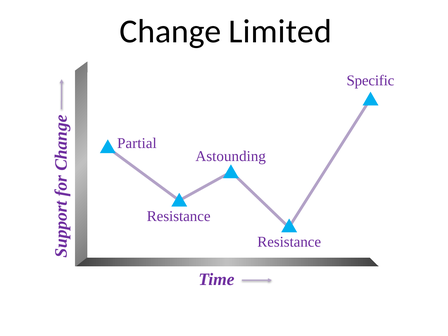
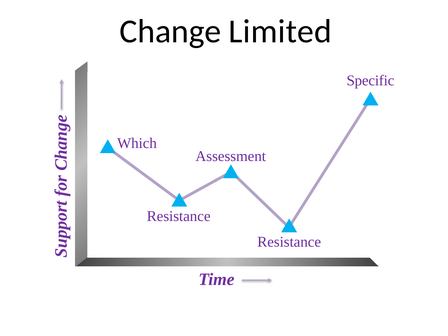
Partial: Partial -> Which
Astounding: Astounding -> Assessment
